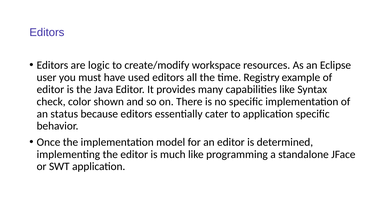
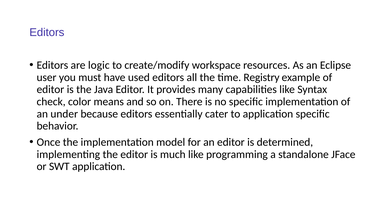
shown: shown -> means
status: status -> under
